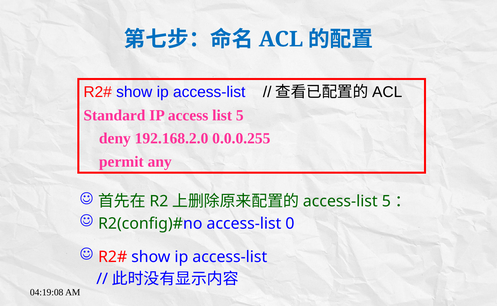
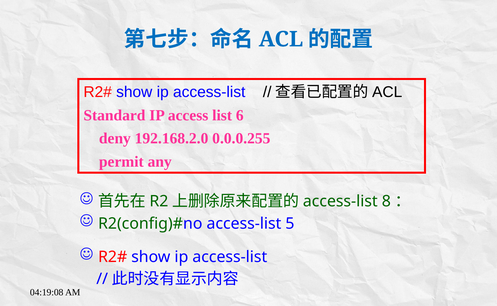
list 5: 5 -> 6
access-list 5: 5 -> 8
0: 0 -> 5
